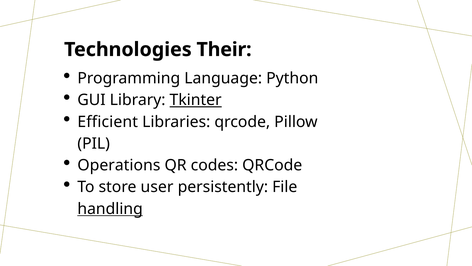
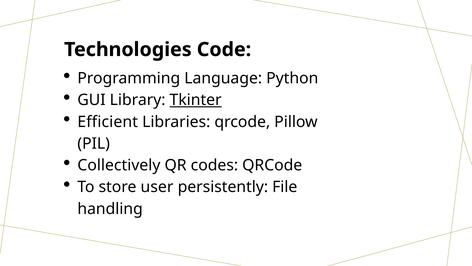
Their: Their -> Code
Operations: Operations -> Collectively
handling underline: present -> none
